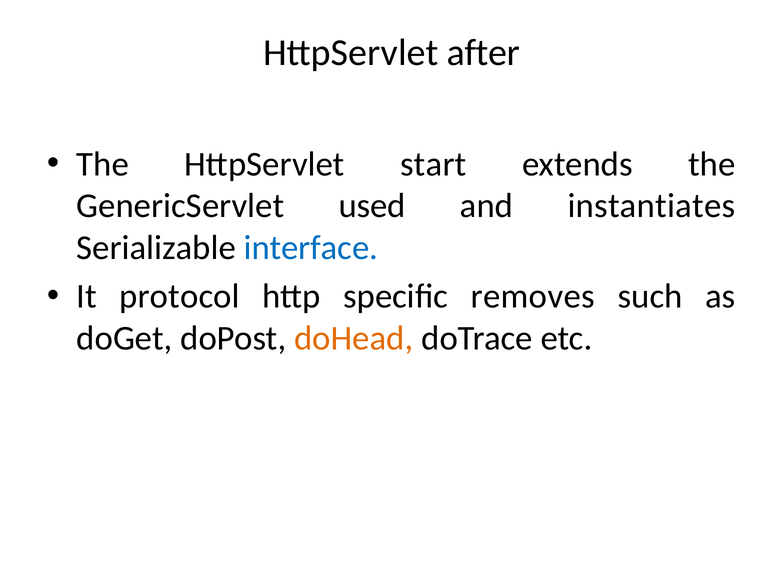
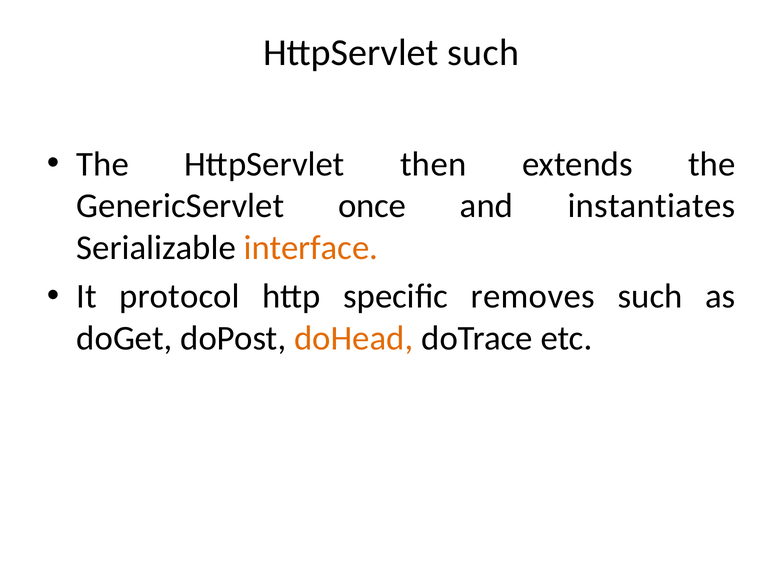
HttpServlet after: after -> such
start: start -> then
used: used -> once
interface colour: blue -> orange
